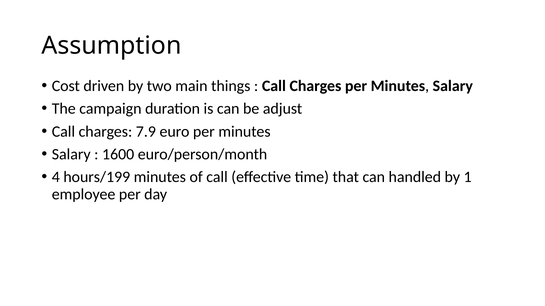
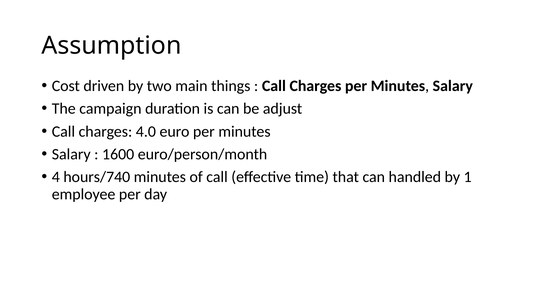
7.9: 7.9 -> 4.0
hours/199: hours/199 -> hours/740
